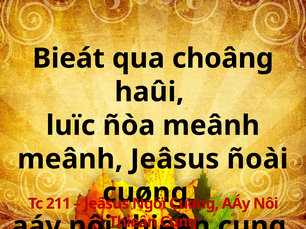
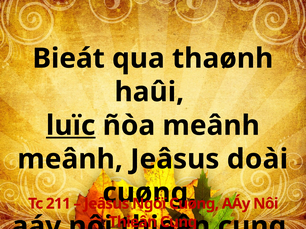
choâng: choâng -> thaønh
luïc underline: none -> present
ñoài: ñoài -> doài
